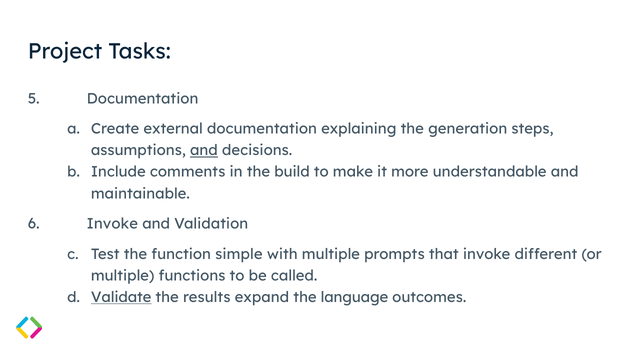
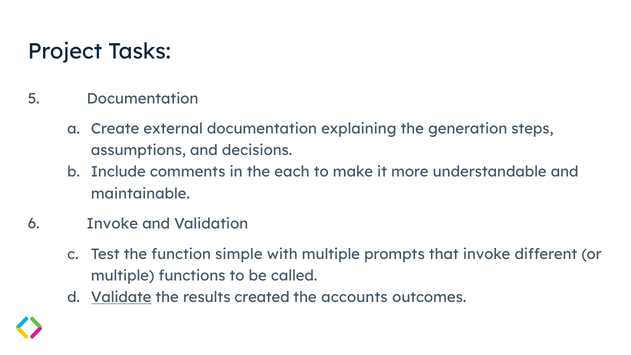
and at (204, 150) underline: present -> none
build: build -> each
expand: expand -> created
language: language -> accounts
